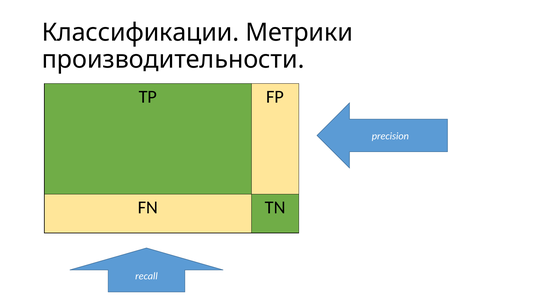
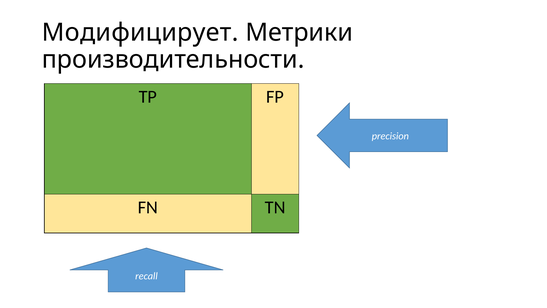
Классификации: Классификации -> Модифицирует
